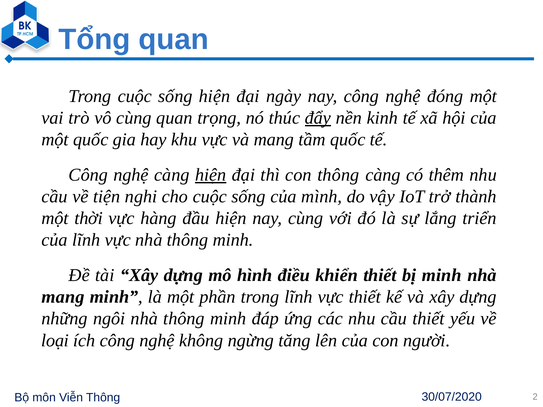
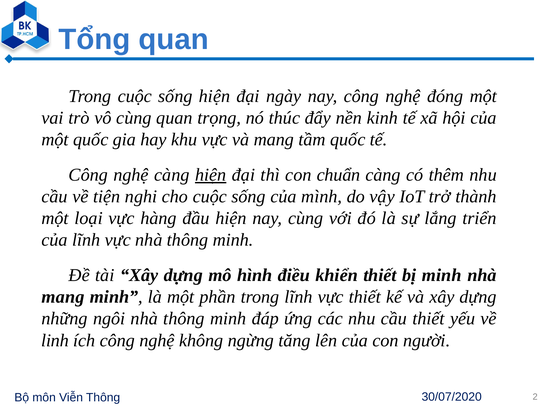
đẩy underline: present -> none
con thông: thông -> chuẩn
thời: thời -> loại
loại: loại -> linh
